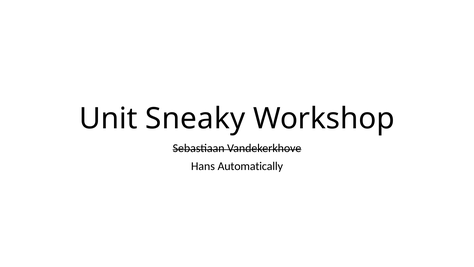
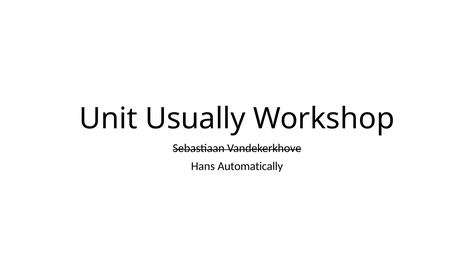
Sneaky: Sneaky -> Usually
